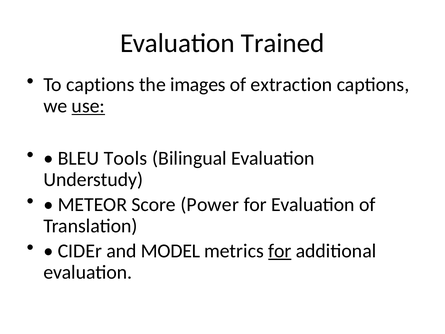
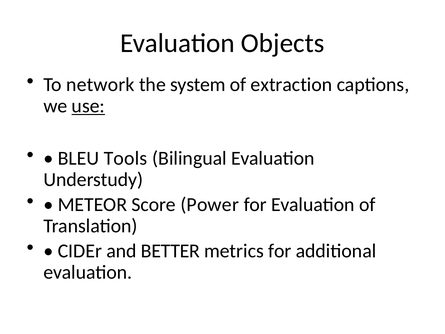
Trained: Trained -> Objects
To captions: captions -> network
images: images -> system
MODEL: MODEL -> BETTER
for at (280, 251) underline: present -> none
